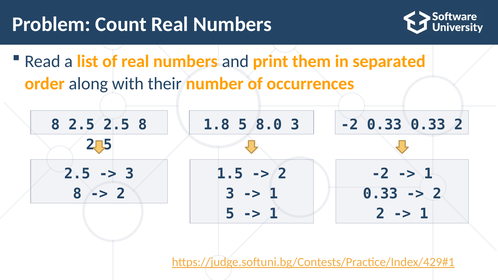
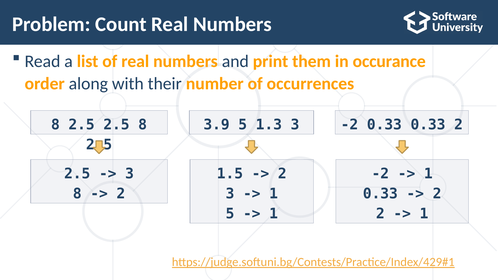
separated: separated -> occurance
1.8: 1.8 -> 3.9
8.0: 8.0 -> 1.3
